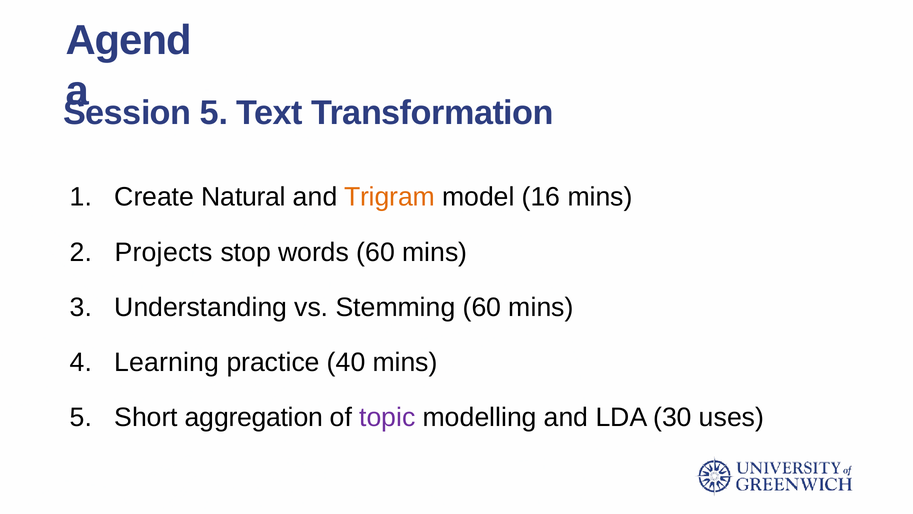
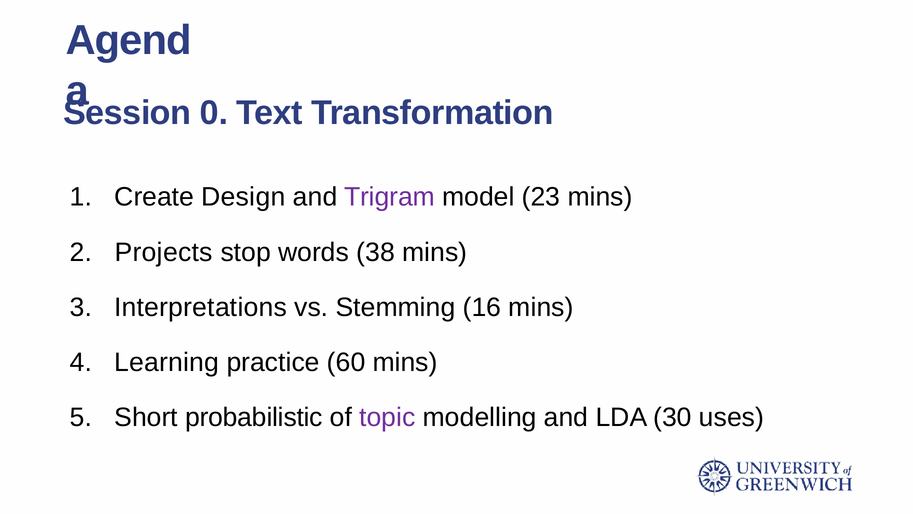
5 at (214, 113): 5 -> 0
Natural: Natural -> Design
Trigram colour: orange -> purple
16: 16 -> 23
words 60: 60 -> 38
Understanding: Understanding -> Interpretations
Stemming 60: 60 -> 16
40: 40 -> 60
aggregation: aggregation -> probabilistic
